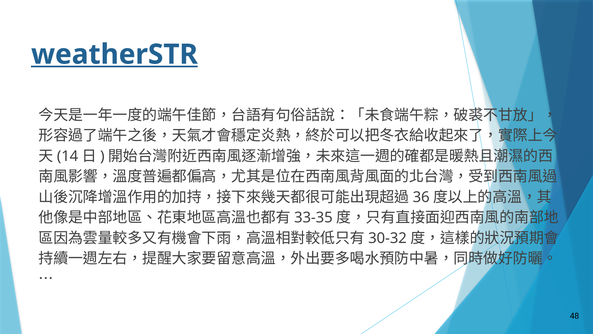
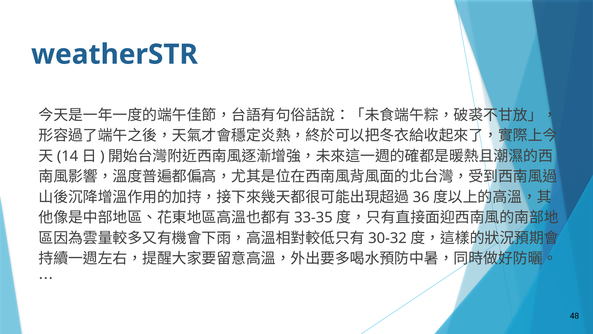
weatherSTR underline: present -> none
